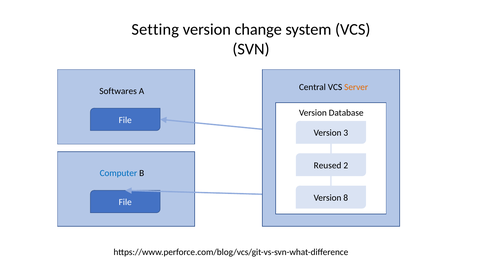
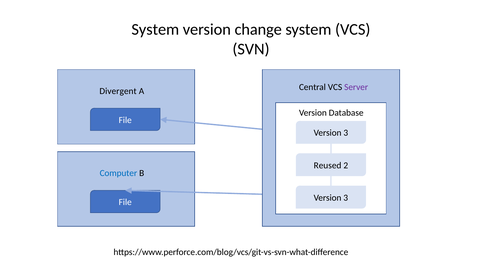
Setting at (155, 30): Setting -> System
Server colour: orange -> purple
Softwares: Softwares -> Divergent
8 at (346, 198): 8 -> 3
